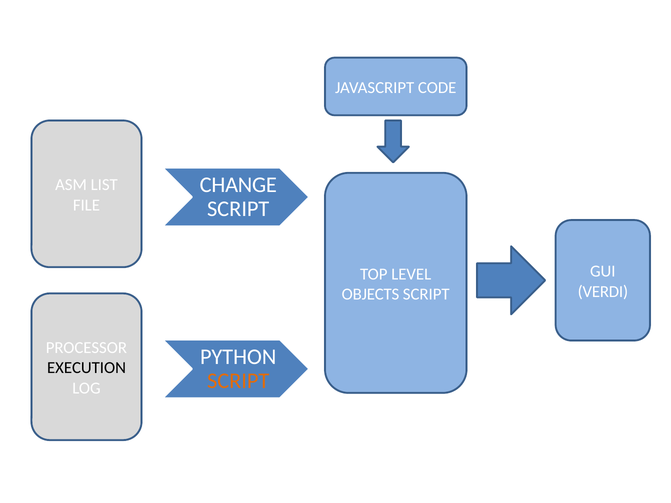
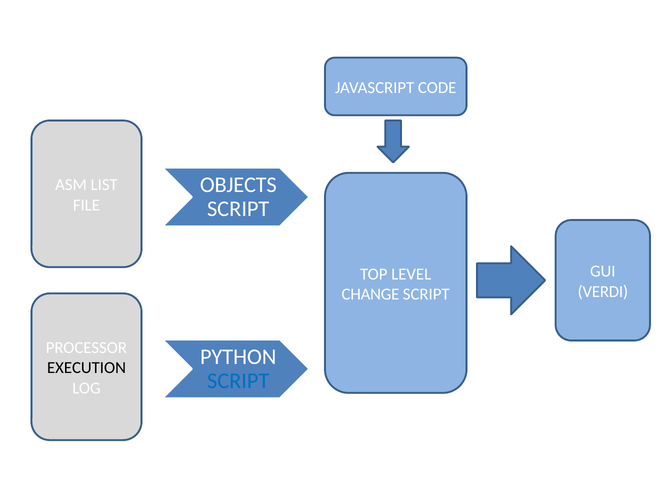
CHANGE: CHANGE -> OBJECTS
OBJECTS: OBJECTS -> CHANGE
SCRIPT at (238, 381) colour: orange -> blue
